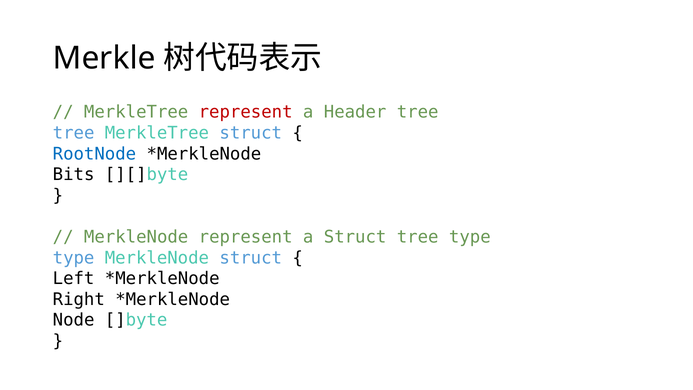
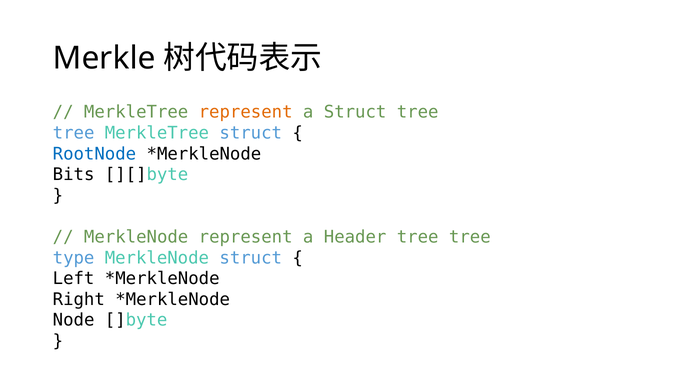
represent at (246, 112) colour: red -> orange
a Header: Header -> Struct
a Struct: Struct -> Header
type at (470, 237): type -> tree
